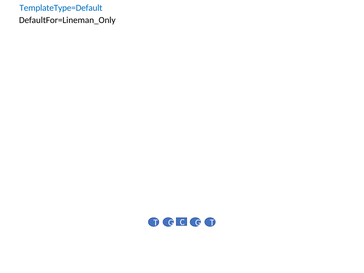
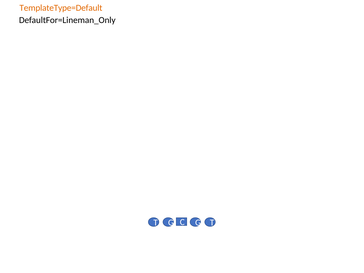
TemplateType=Default colour: blue -> orange
